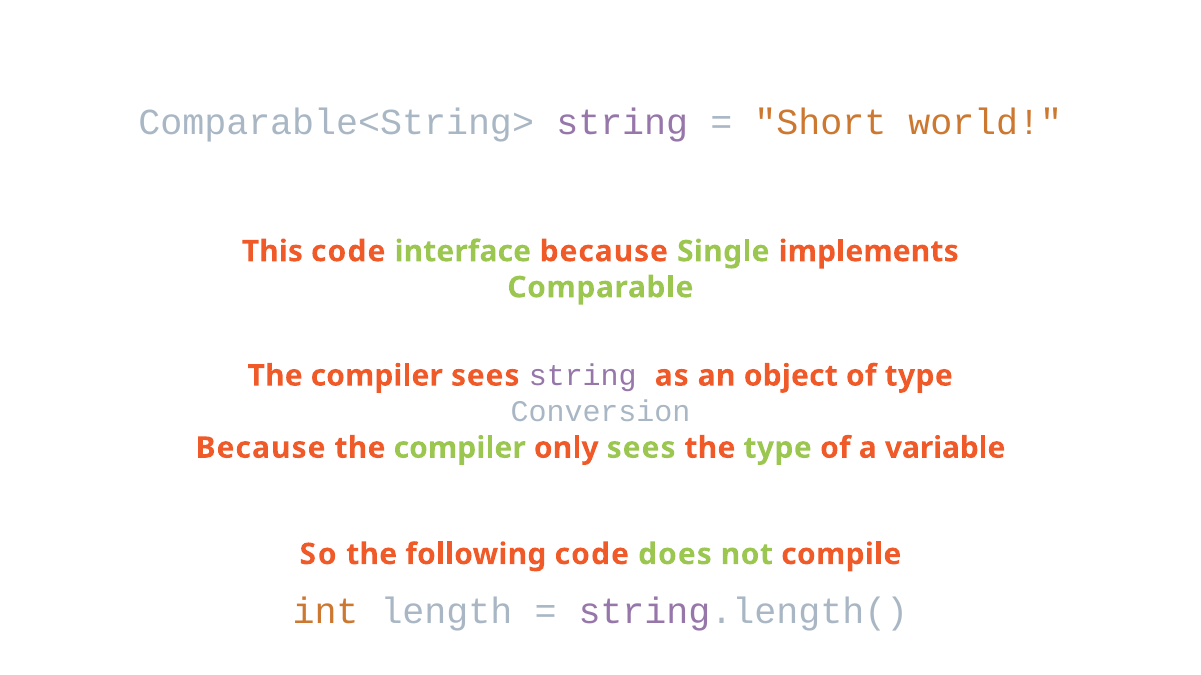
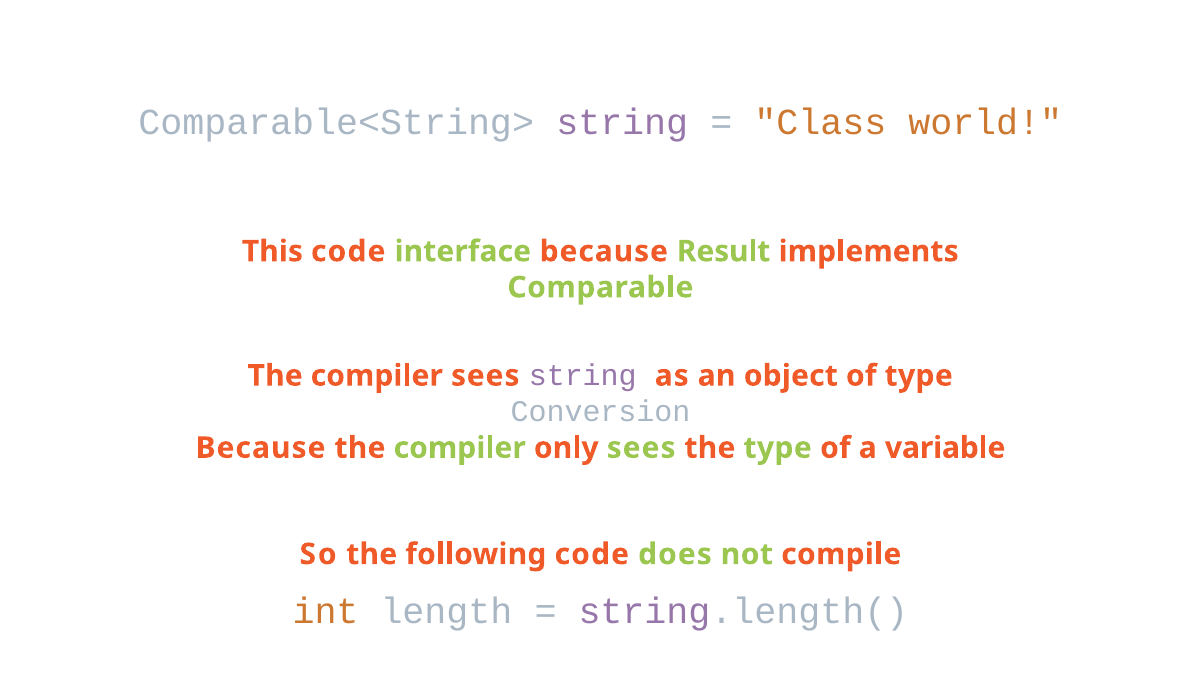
Short: Short -> Class
Single: Single -> Result
